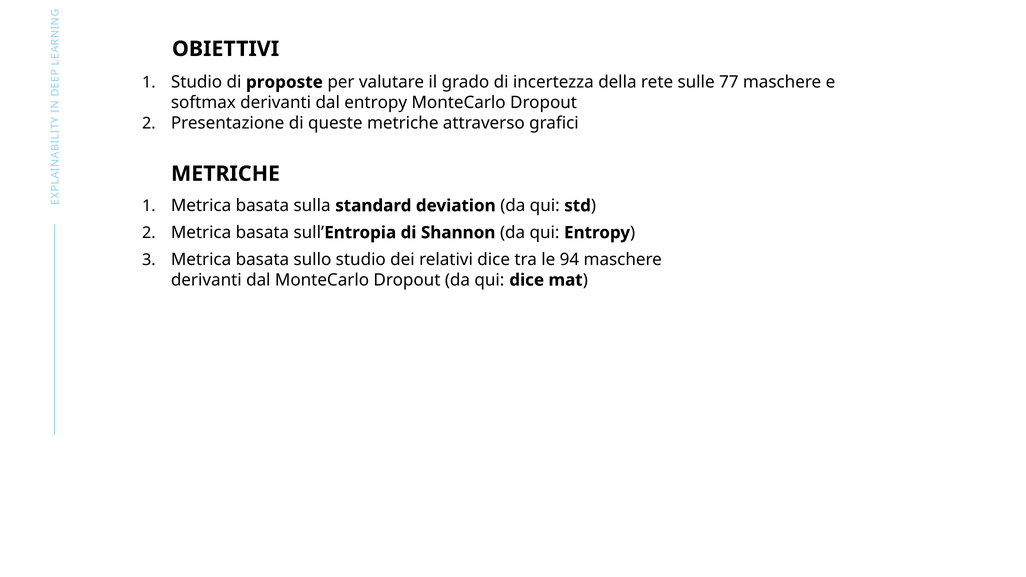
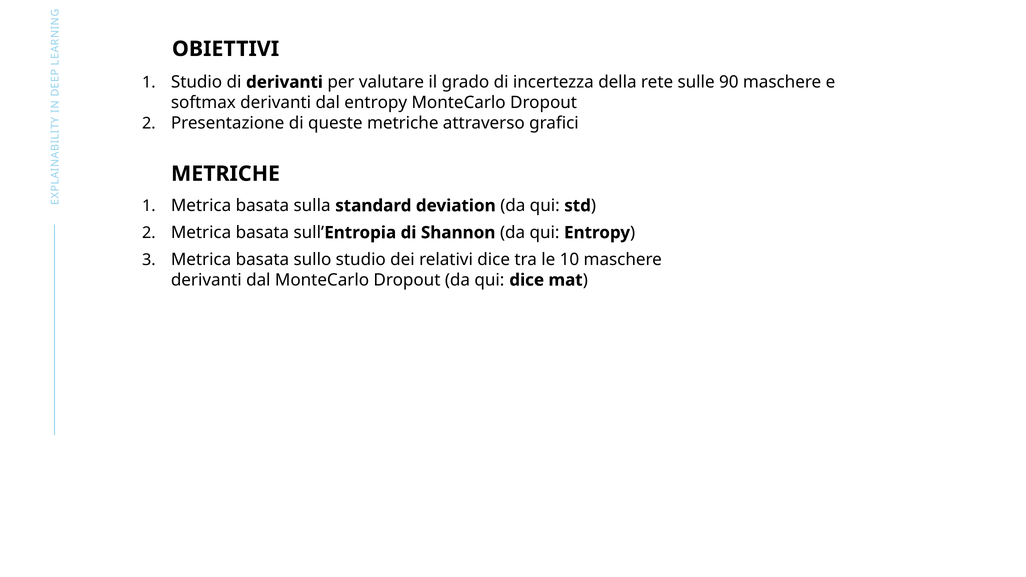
di proposte: proposte -> derivanti
77: 77 -> 90
94: 94 -> 10
